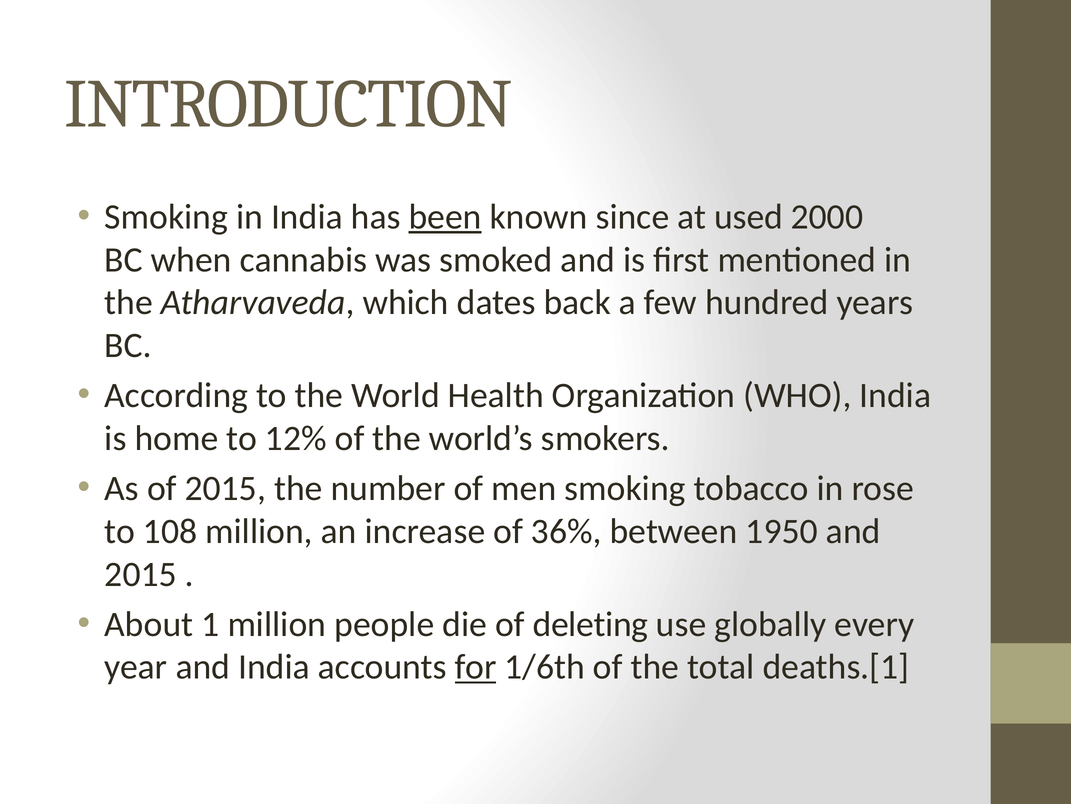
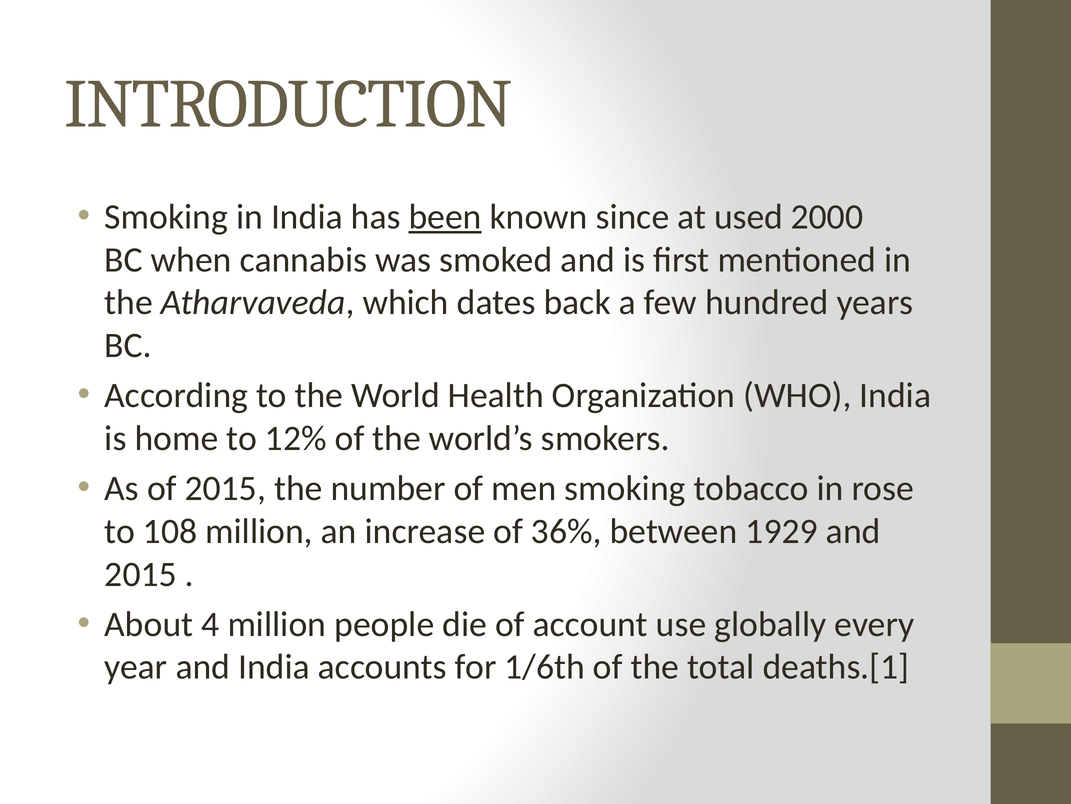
1950: 1950 -> 1929
1: 1 -> 4
deleting: deleting -> account
for underline: present -> none
